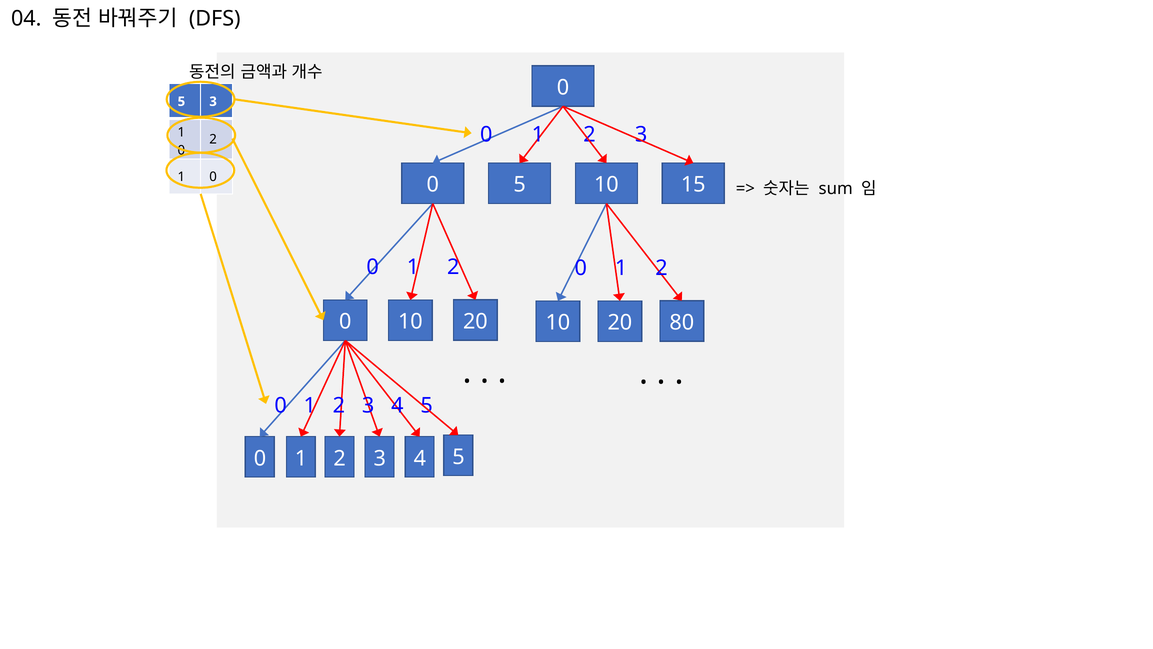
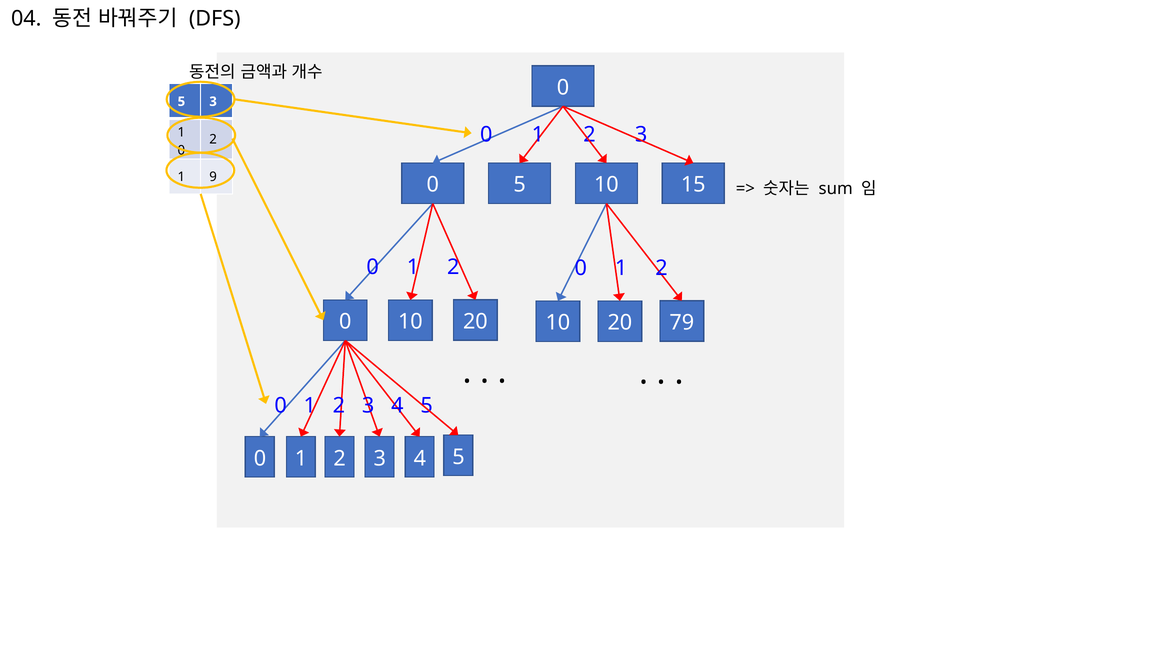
0 at (213, 177): 0 -> 9
80: 80 -> 79
